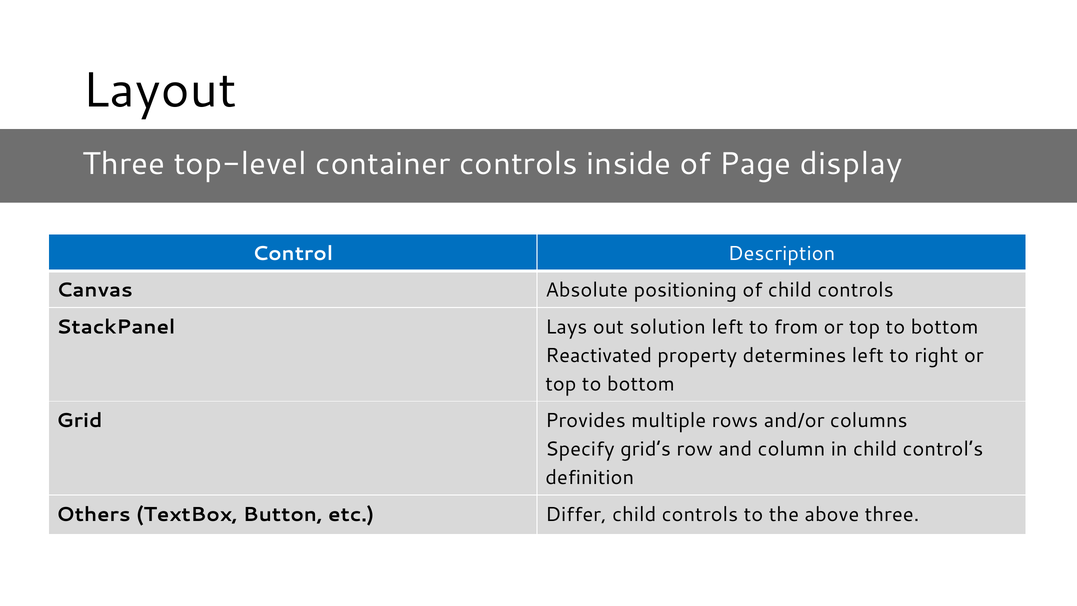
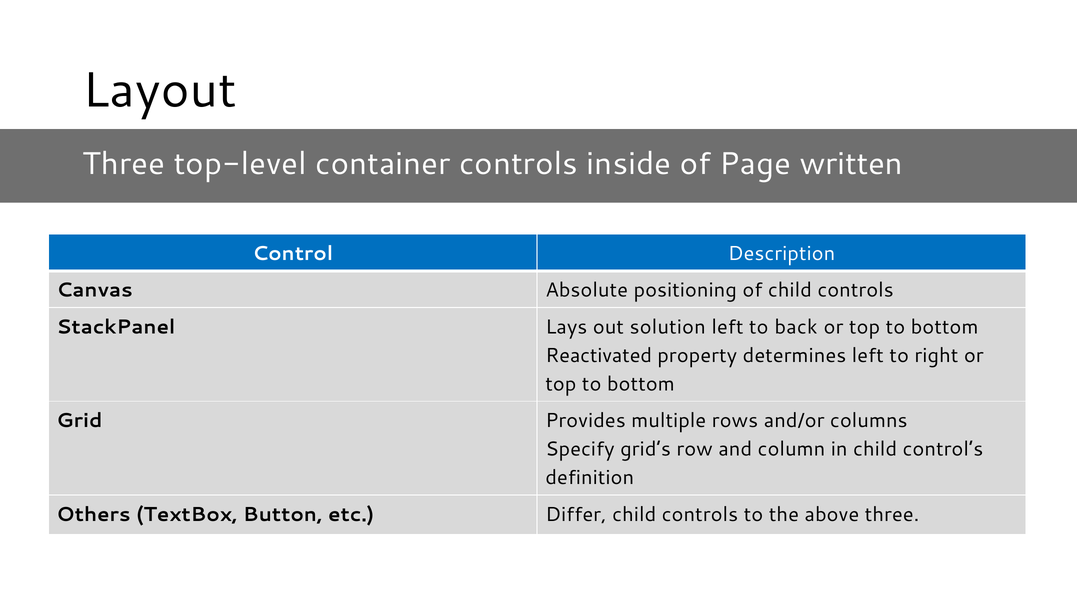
display: display -> written
from: from -> back
